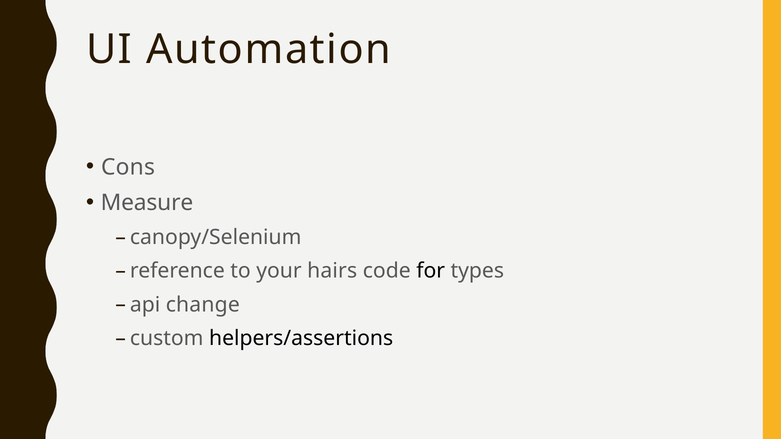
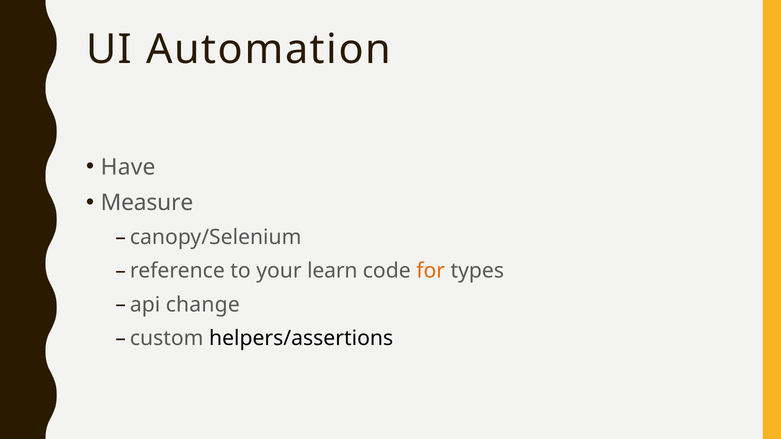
Cons: Cons -> Have
hairs: hairs -> learn
for colour: black -> orange
